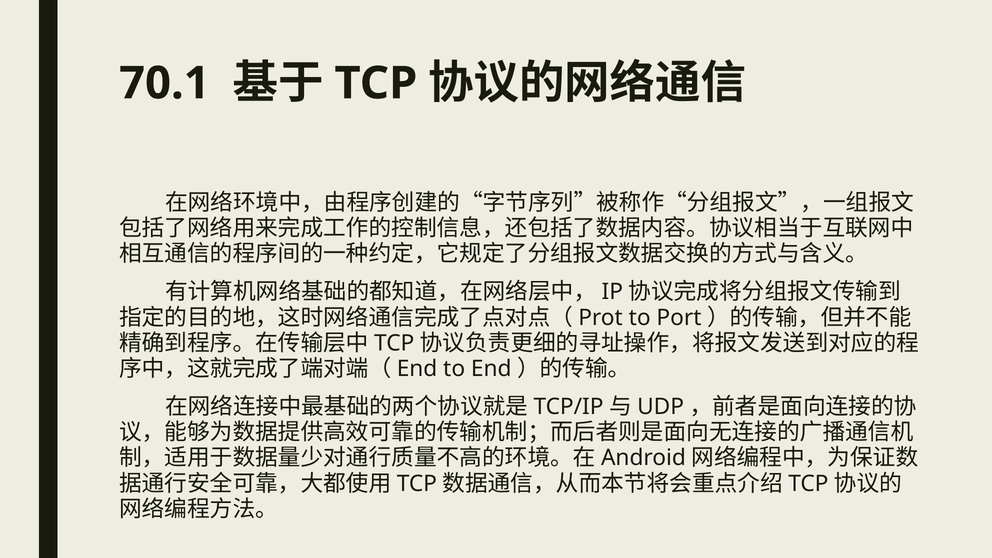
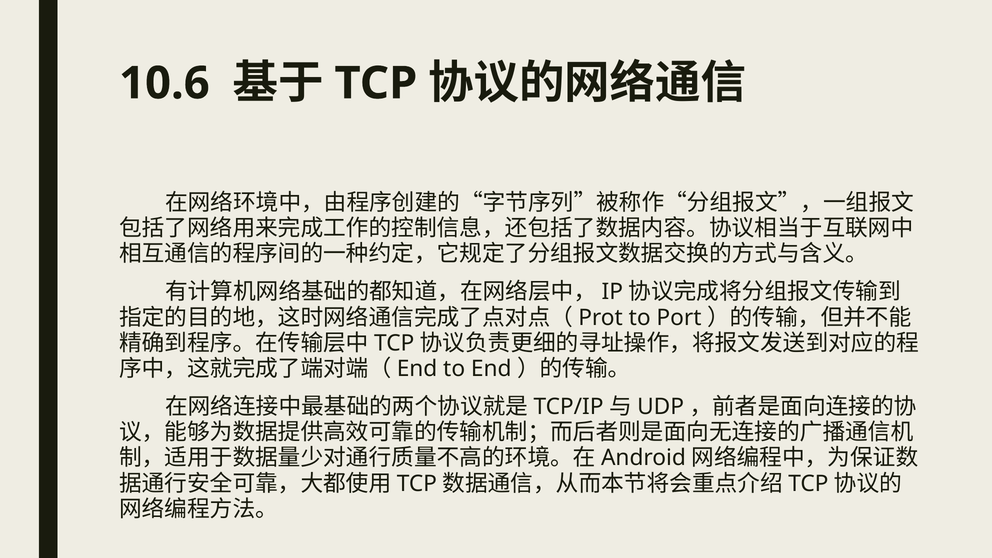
70.1: 70.1 -> 10.6
